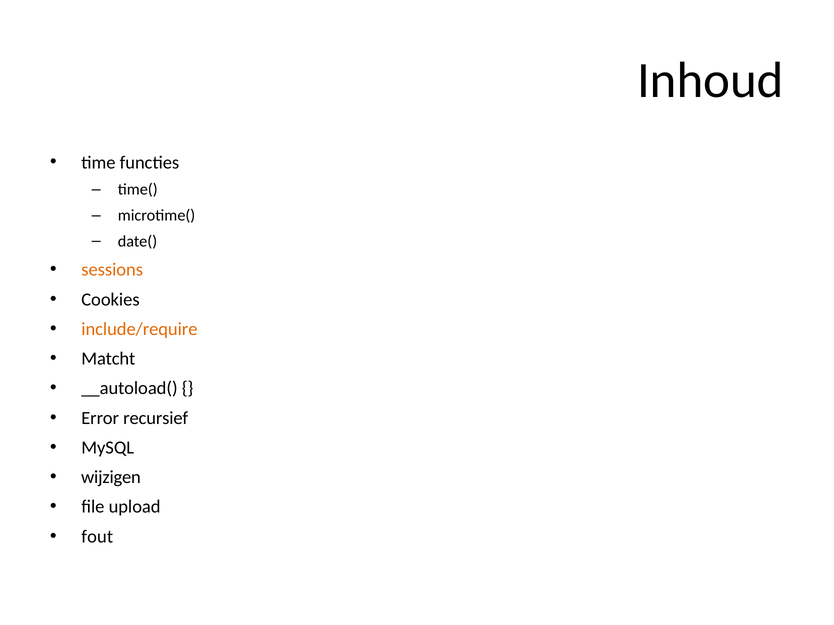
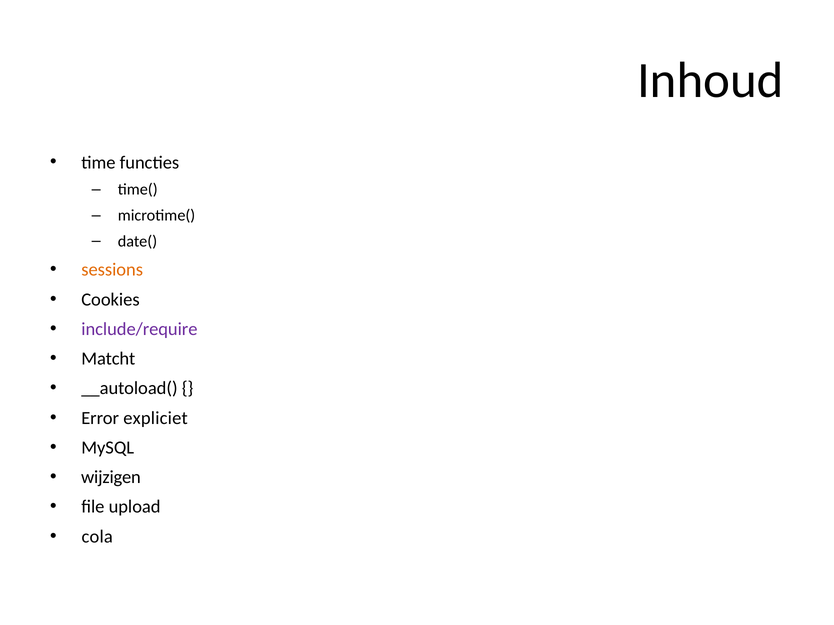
include/require colour: orange -> purple
recursief: recursief -> expliciet
fout: fout -> cola
